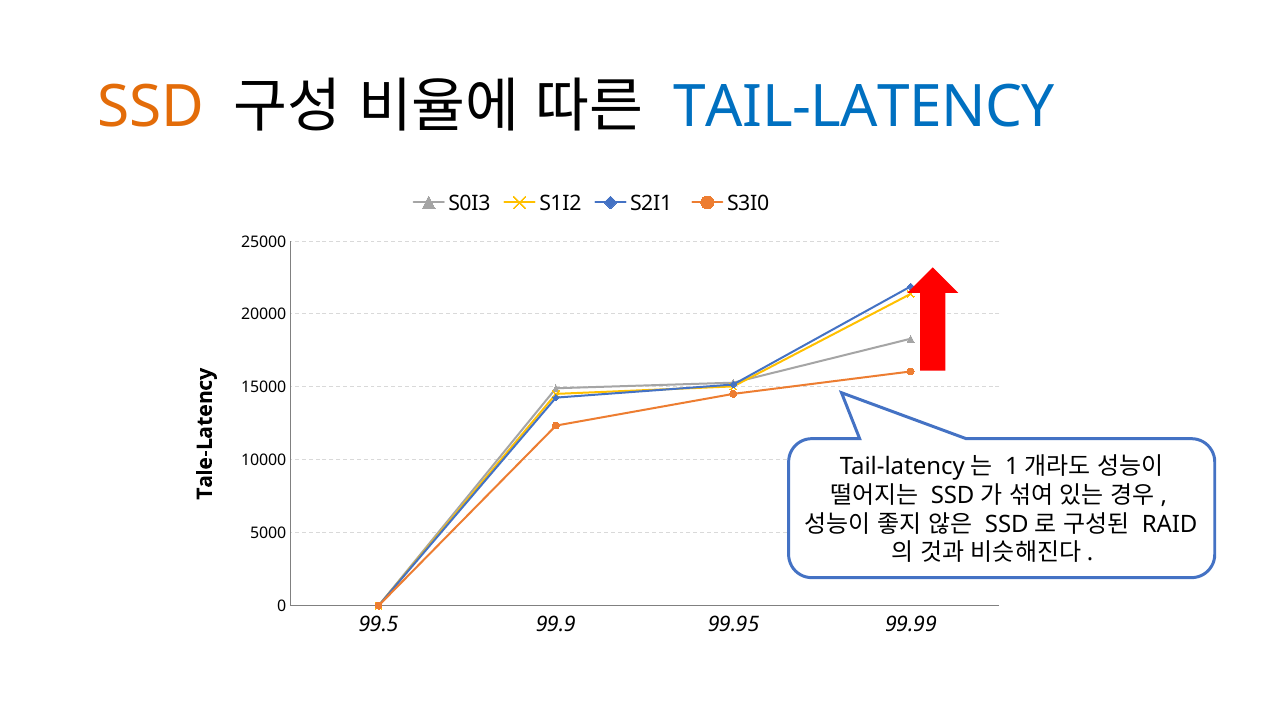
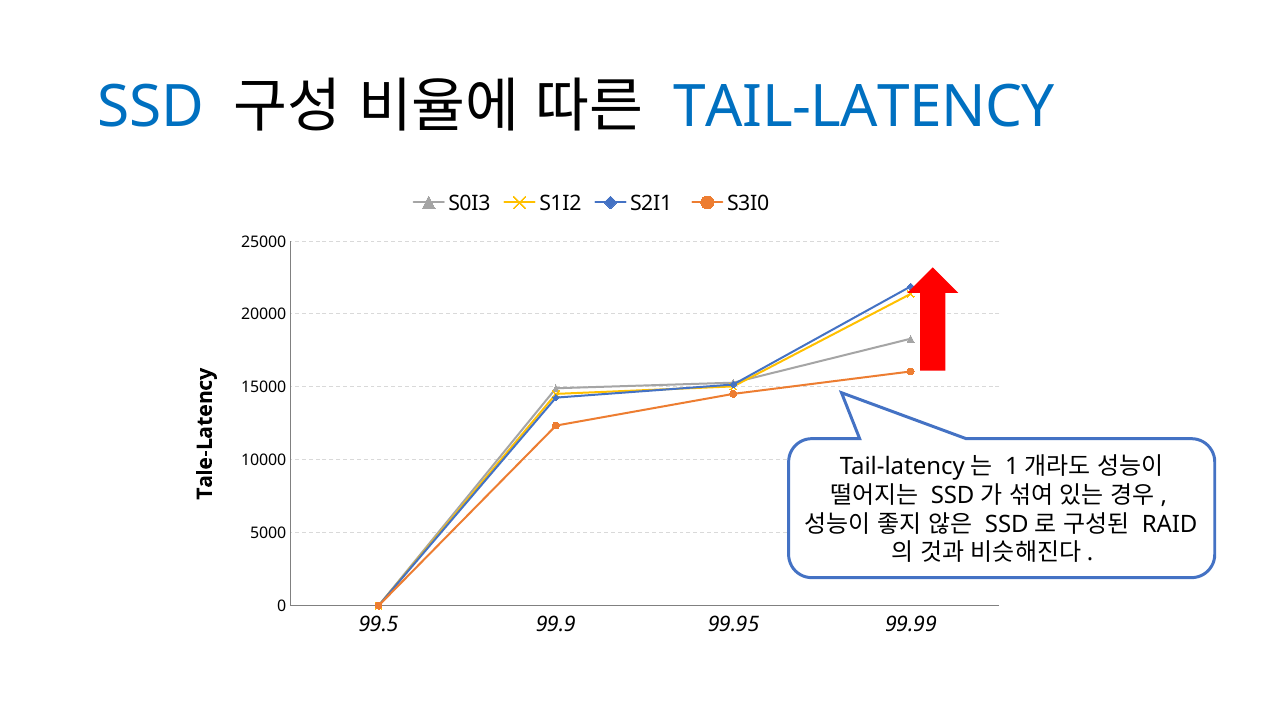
SSD colour: orange -> blue
